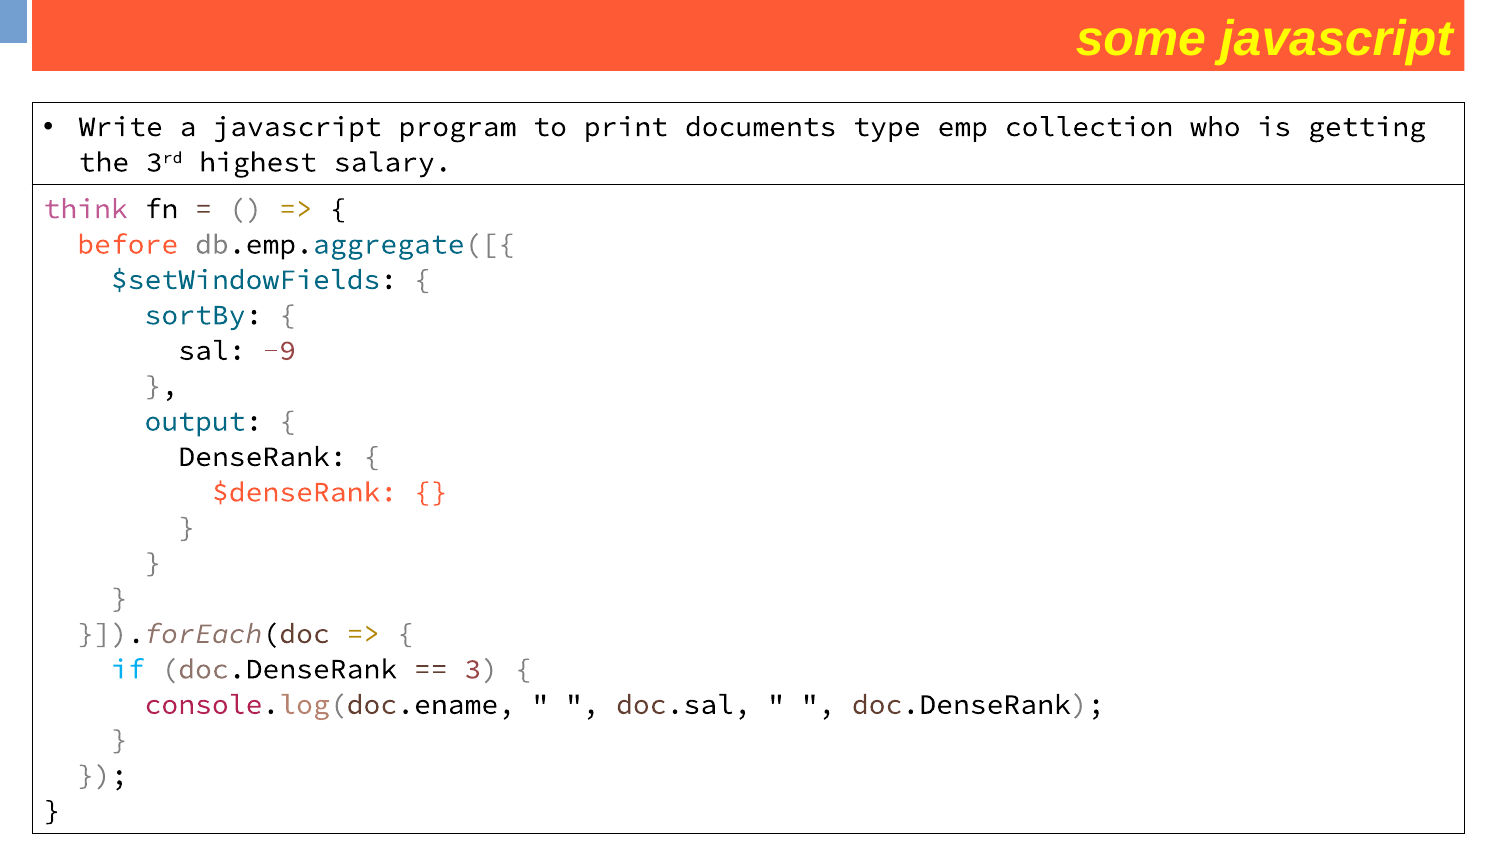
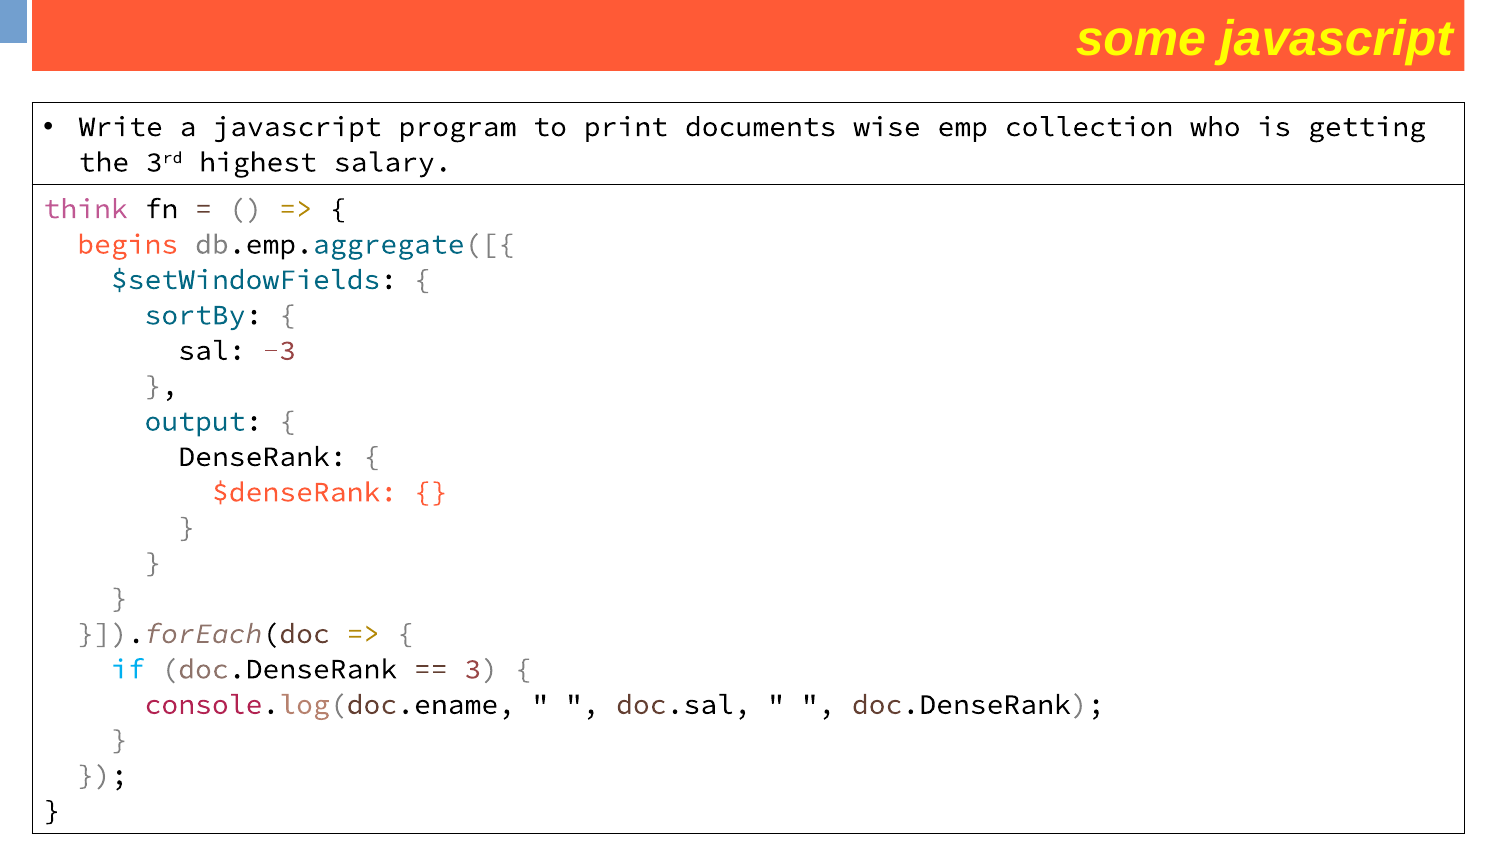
type: type -> wise
before: before -> begins
-9: -9 -> -3
